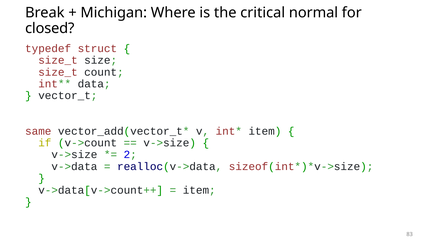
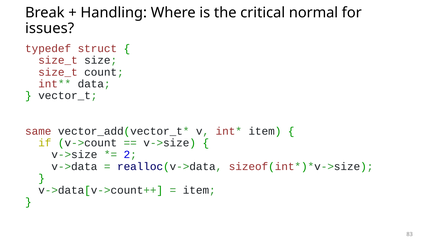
Michigan: Michigan -> Handling
closed: closed -> issues
